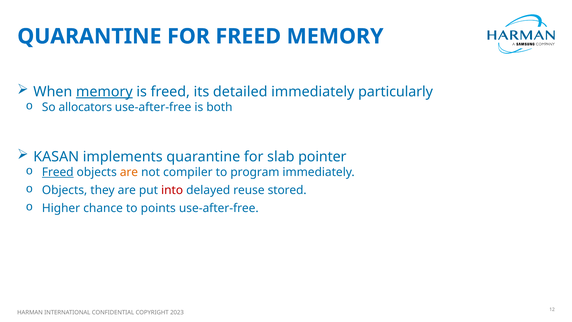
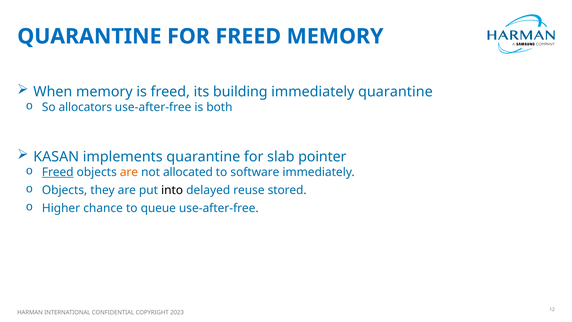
memory at (104, 92) underline: present -> none
detailed: detailed -> building
immediately particularly: particularly -> quarantine
compiler: compiler -> allocated
program: program -> software
into colour: red -> black
points: points -> queue
